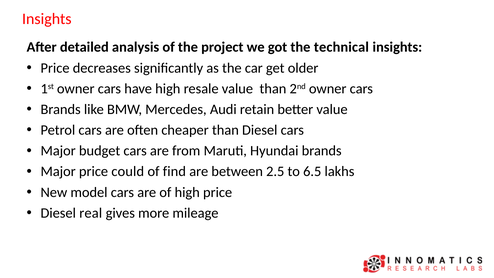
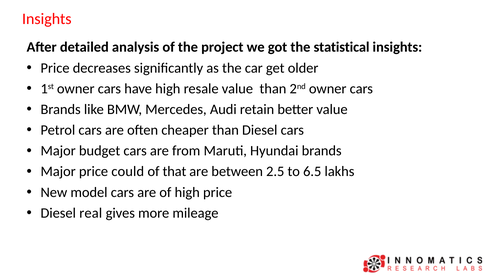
technical: technical -> statistical
find: find -> that
